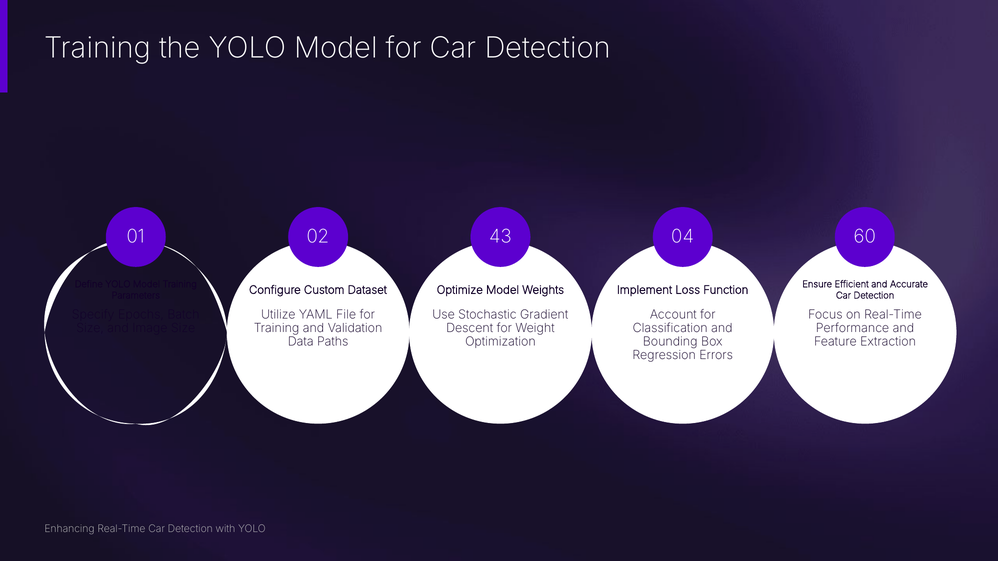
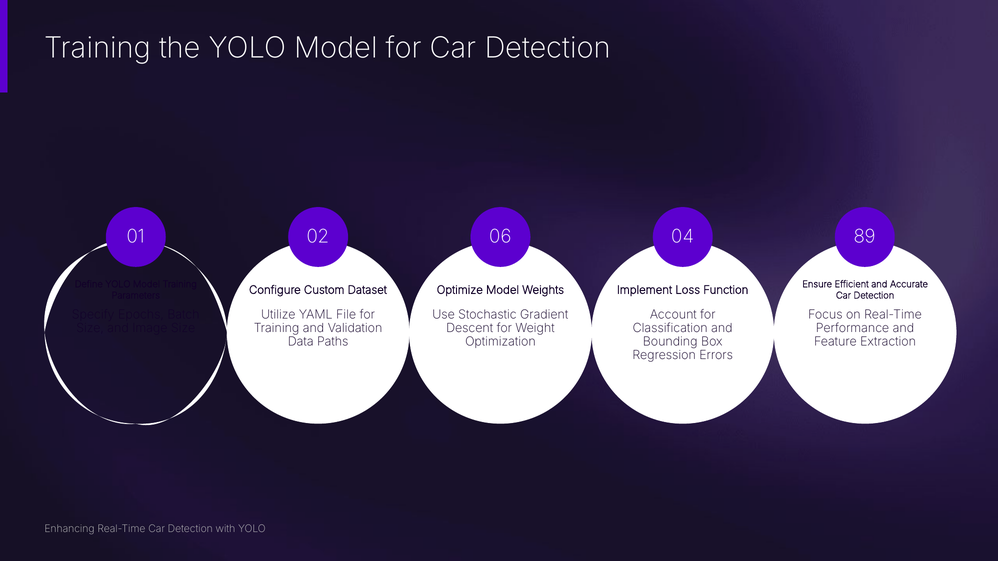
43: 43 -> 06
60: 60 -> 89
